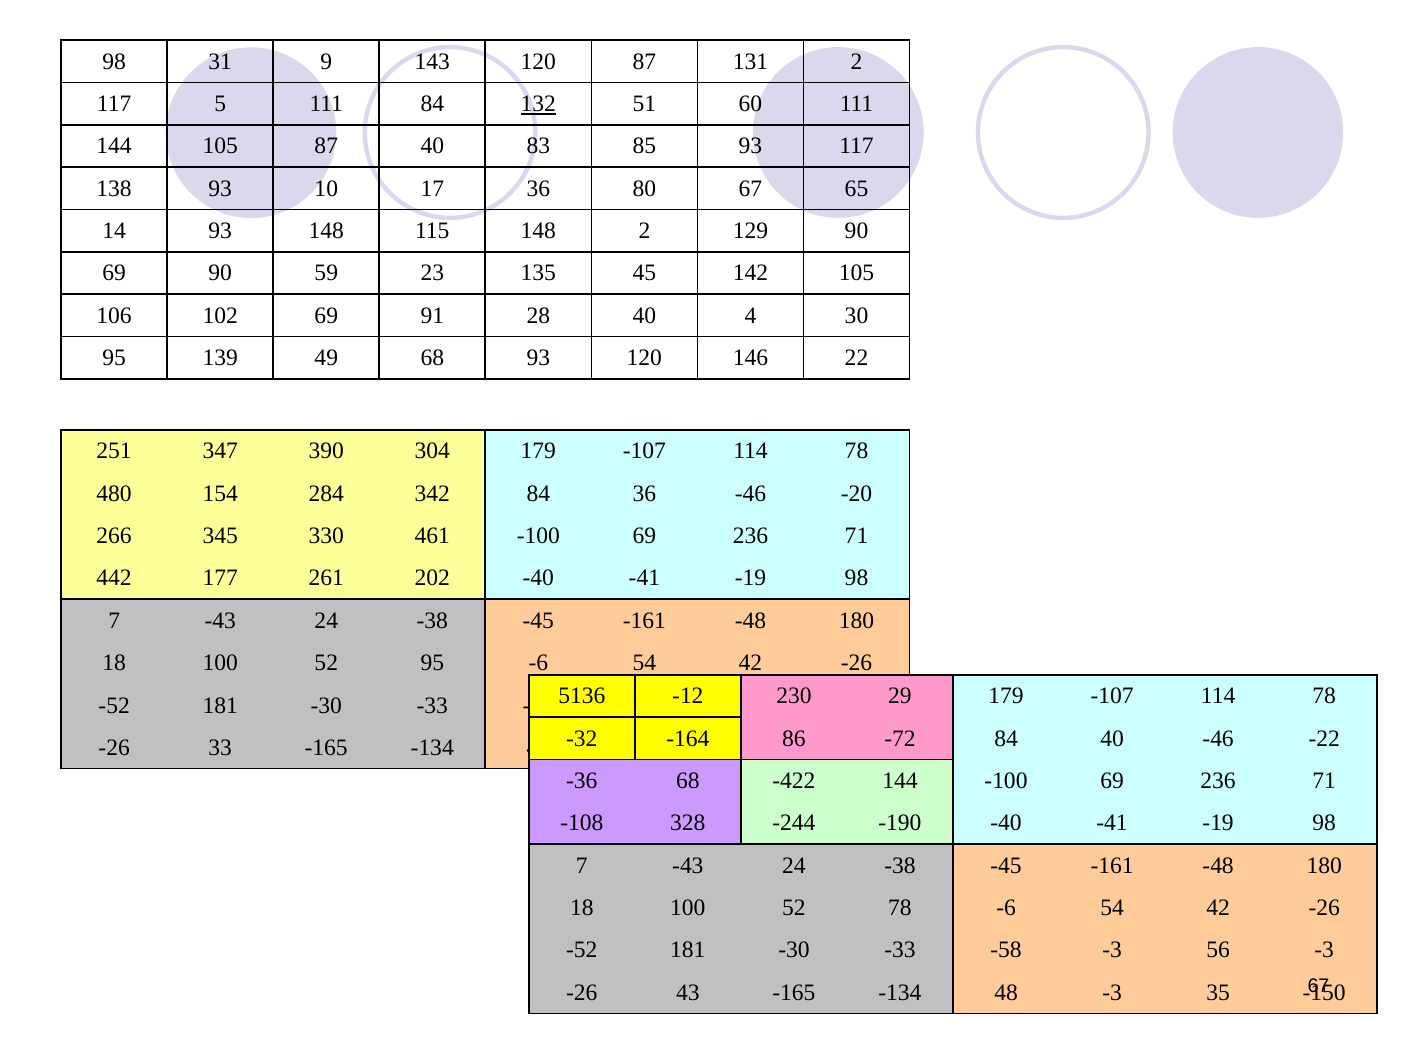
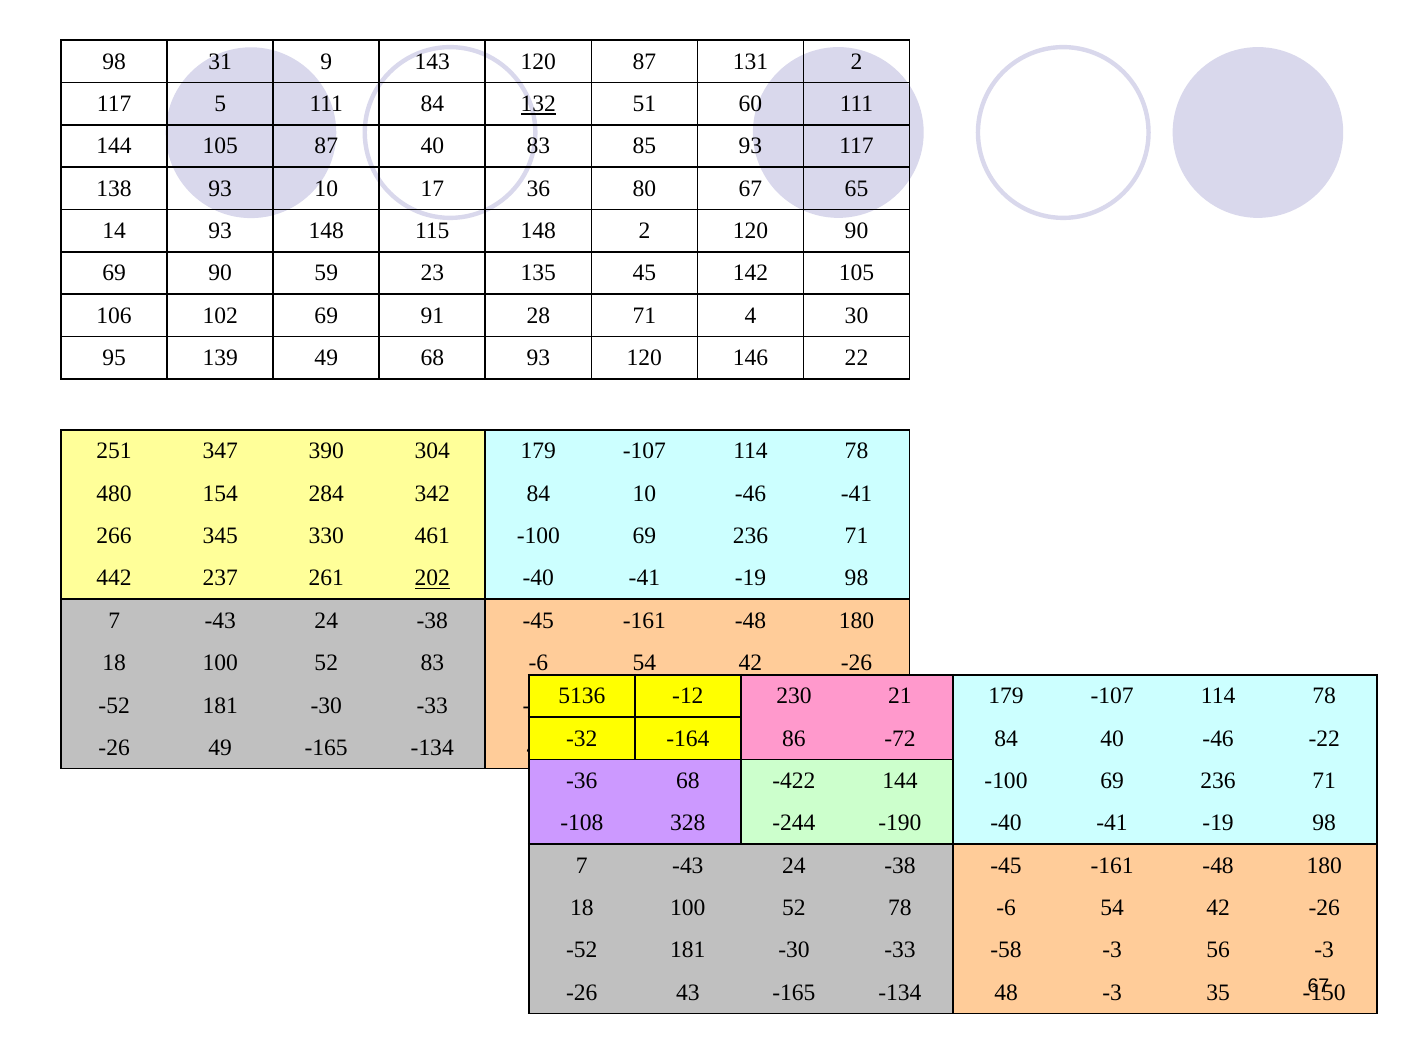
2 129: 129 -> 120
28 40: 40 -> 71
84 36: 36 -> 10
-46 -20: -20 -> -41
177: 177 -> 237
202 underline: none -> present
52 95: 95 -> 83
29: 29 -> 21
-26 33: 33 -> 49
